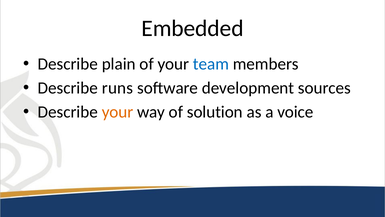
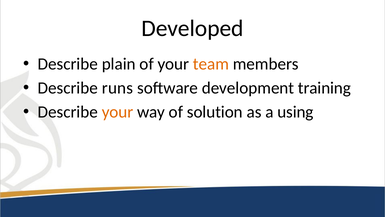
Embedded: Embedded -> Developed
team colour: blue -> orange
sources: sources -> training
voice: voice -> using
